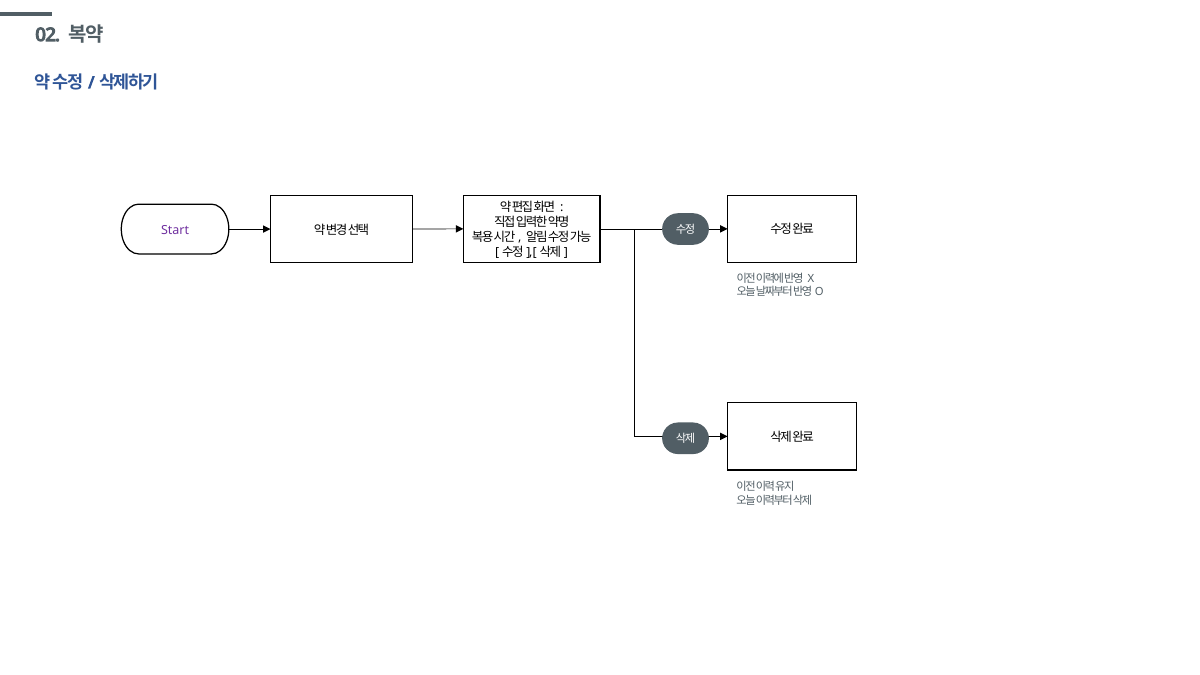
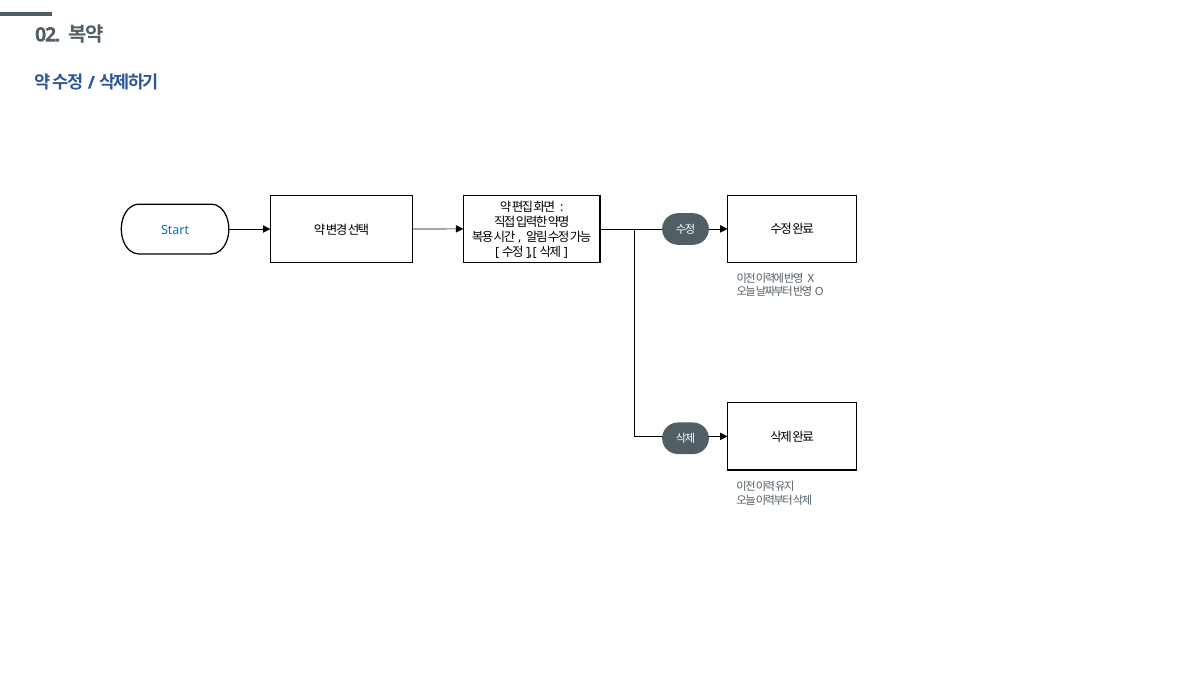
Start colour: purple -> blue
